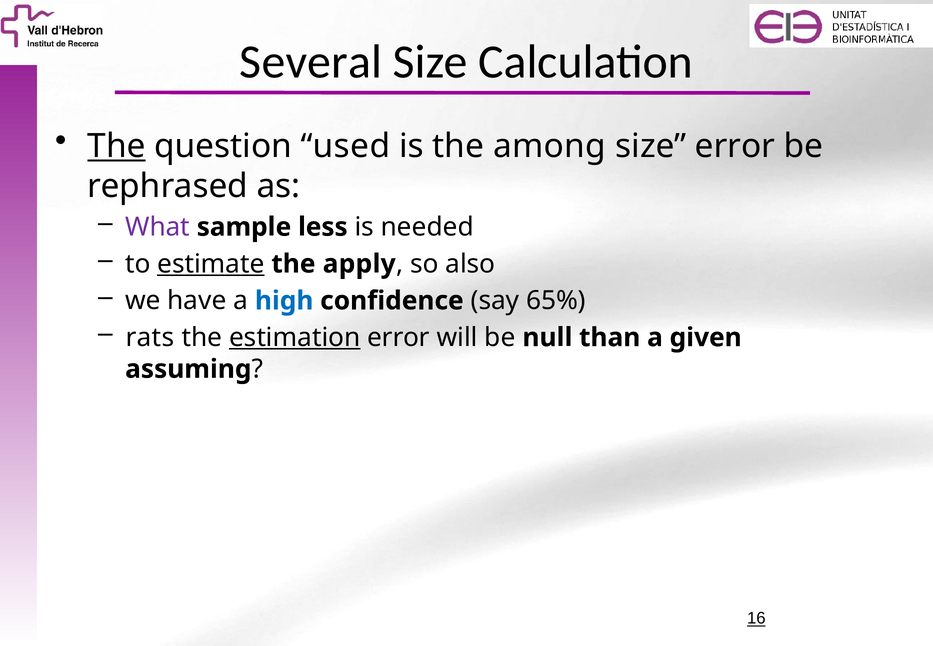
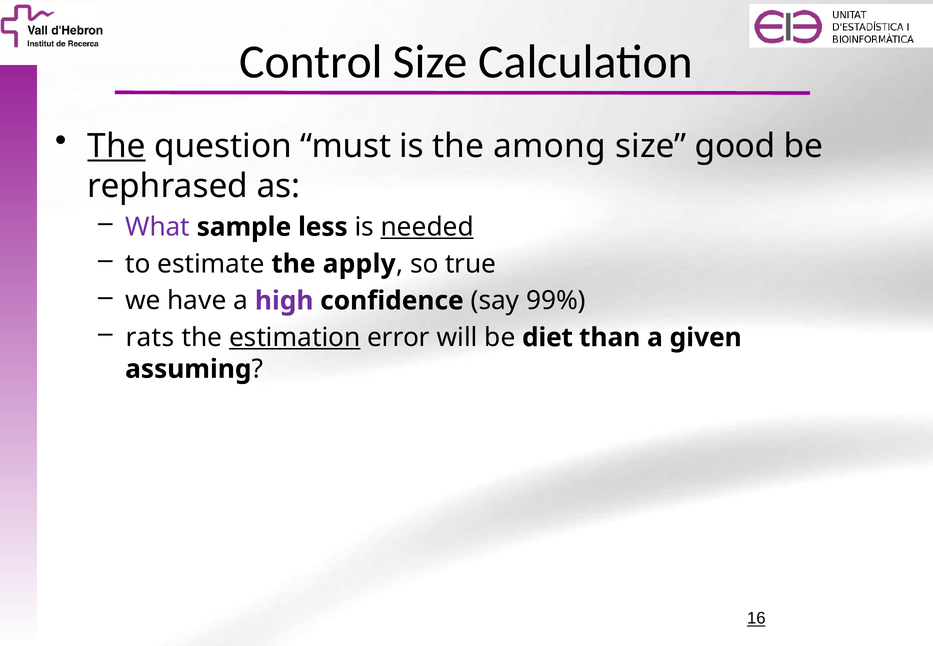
Several: Several -> Control
used: used -> must
size error: error -> good
needed underline: none -> present
estimate underline: present -> none
also: also -> true
high colour: blue -> purple
65%: 65% -> 99%
null: null -> diet
